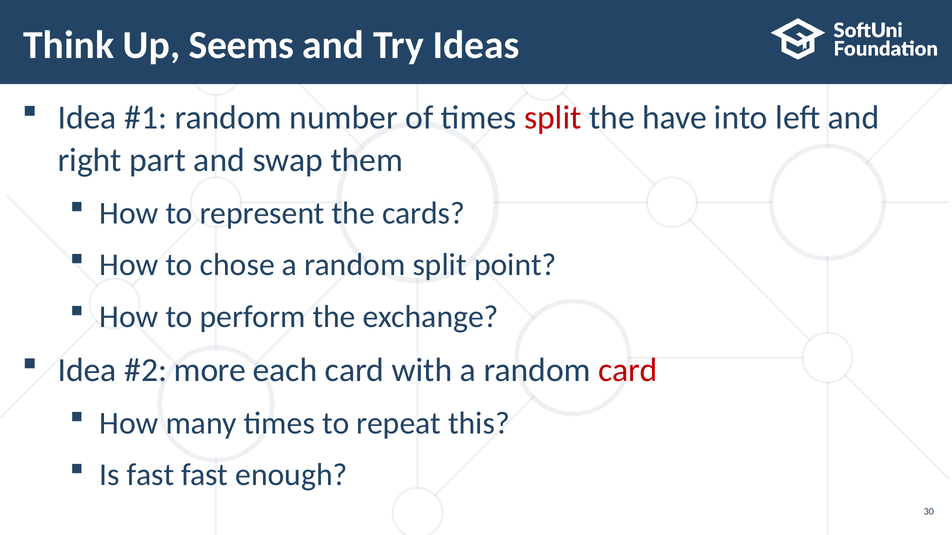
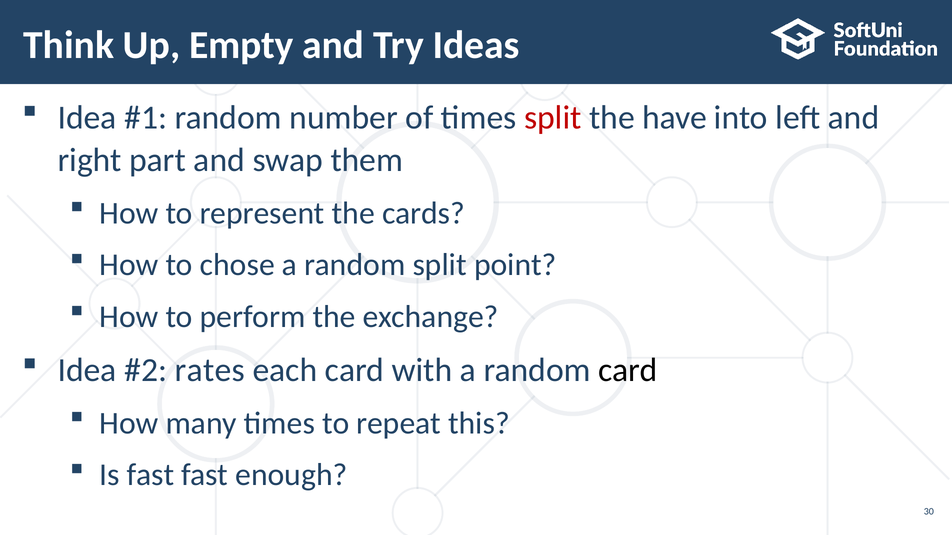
Seems: Seems -> Empty
more: more -> rates
card at (628, 370) colour: red -> black
